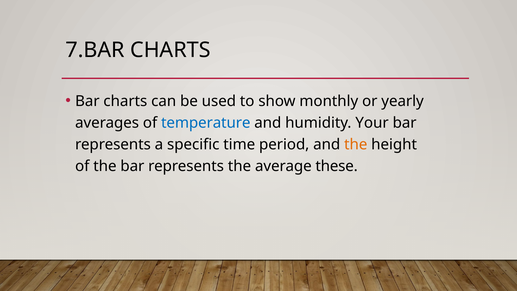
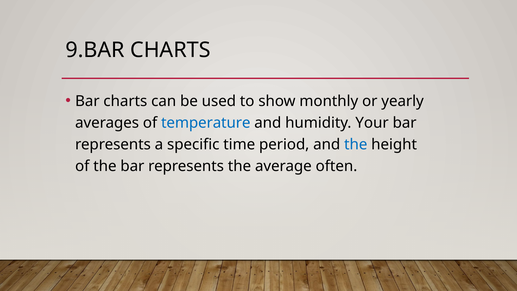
7.BAR: 7.BAR -> 9.BAR
the at (356, 144) colour: orange -> blue
these: these -> often
